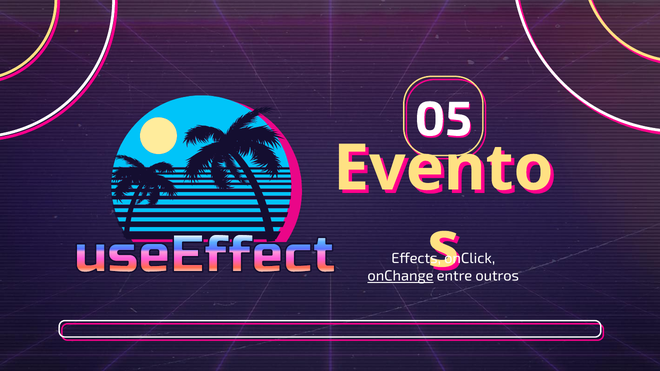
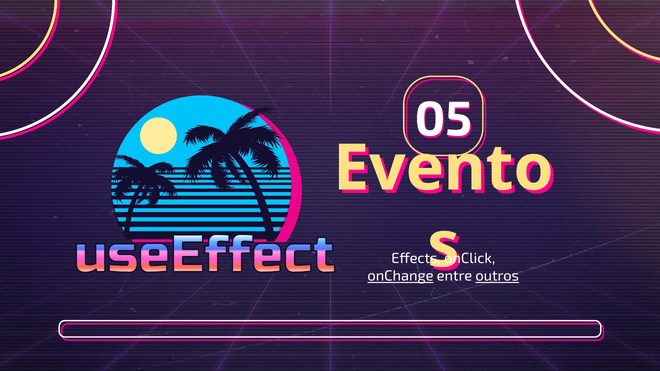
outros underline: none -> present
